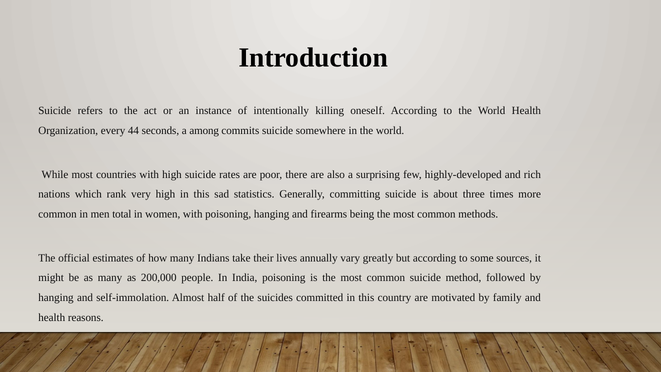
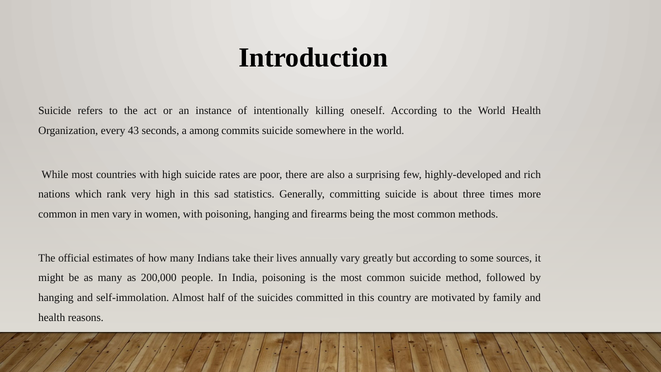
44: 44 -> 43
men total: total -> vary
